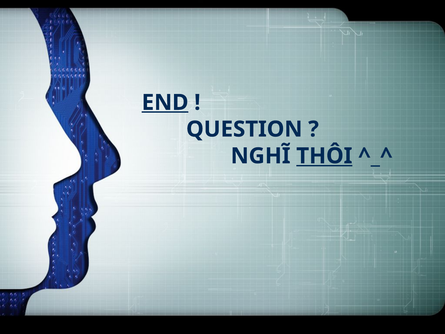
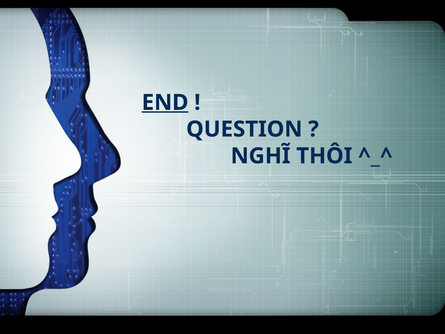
THÔI underline: present -> none
